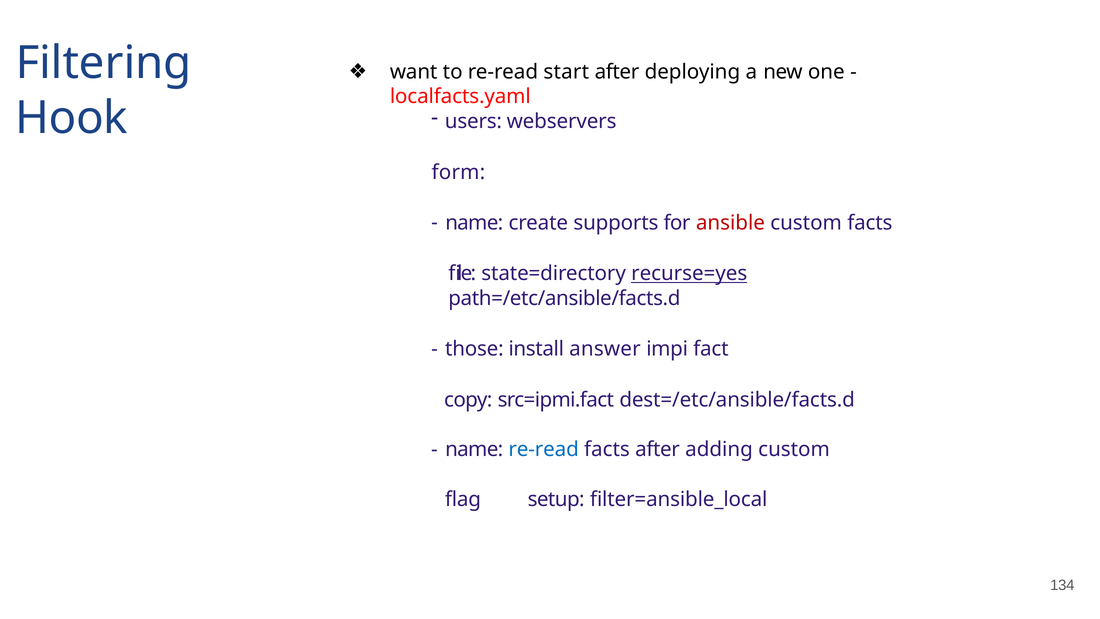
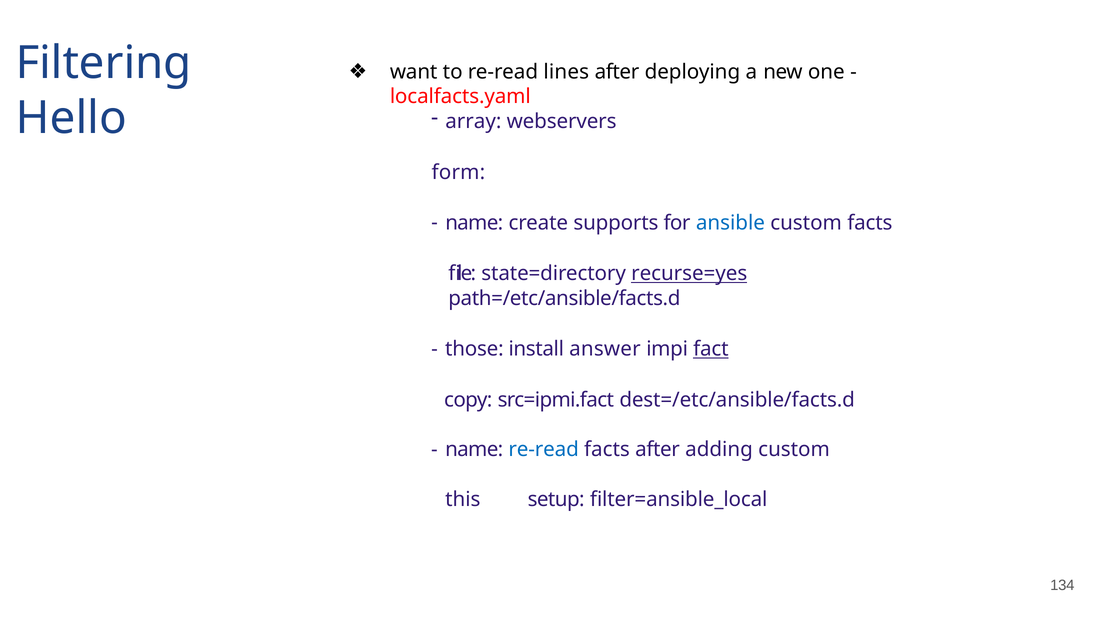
start: start -> lines
Hook: Hook -> Hello
users: users -> array
ansible colour: red -> blue
fact underline: none -> present
flag: flag -> this
